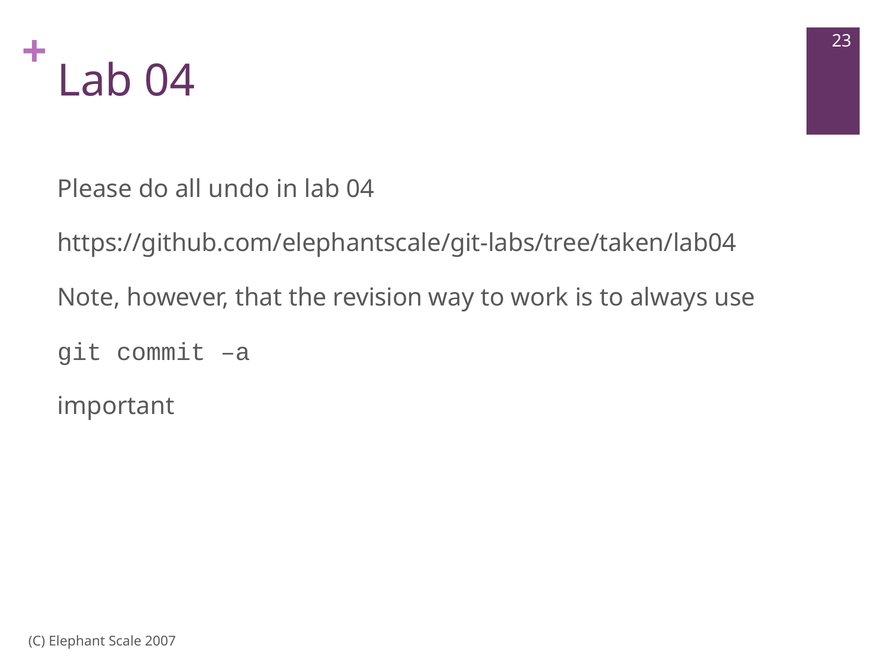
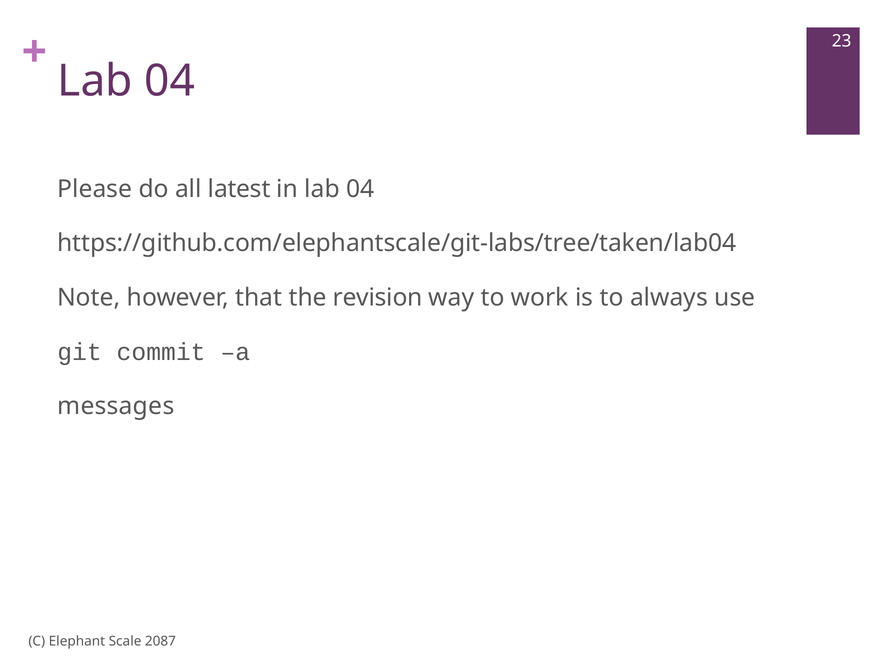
undo: undo -> latest
important: important -> messages
2007: 2007 -> 2087
